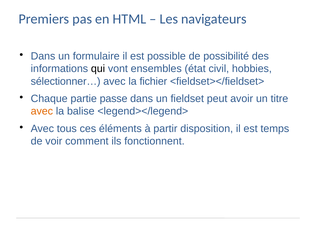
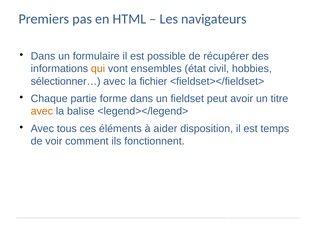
possibilité: possibilité -> récupérer
qui colour: black -> orange
passe: passe -> forme
partir: partir -> aider
